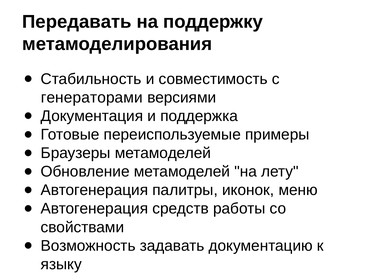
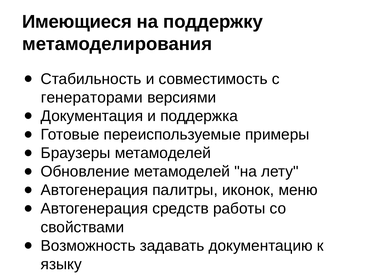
Передавать: Передавать -> Имеющиеся
